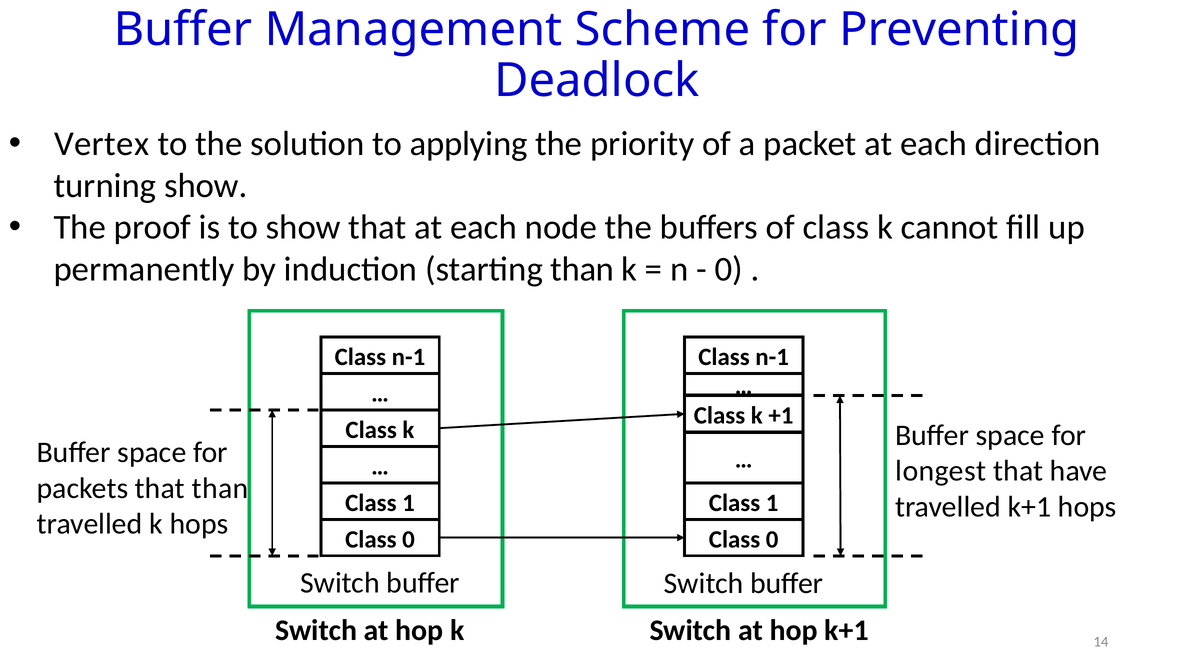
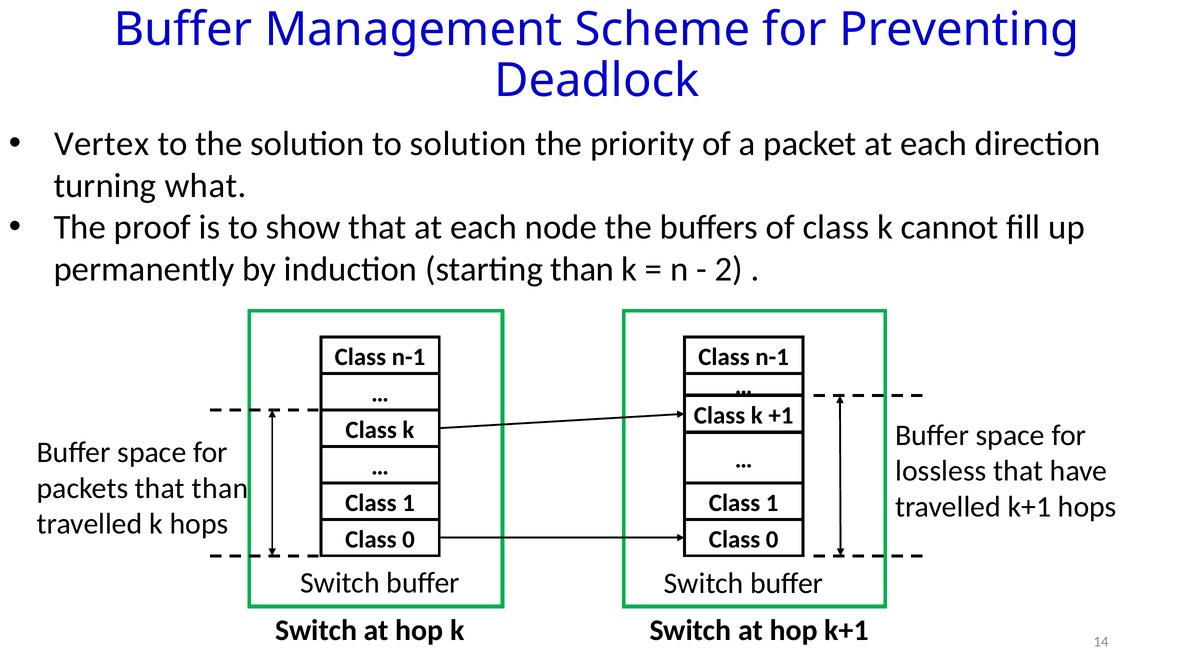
to applying: applying -> solution
turning show: show -> what
0 at (729, 270): 0 -> 2
longest: longest -> lossless
